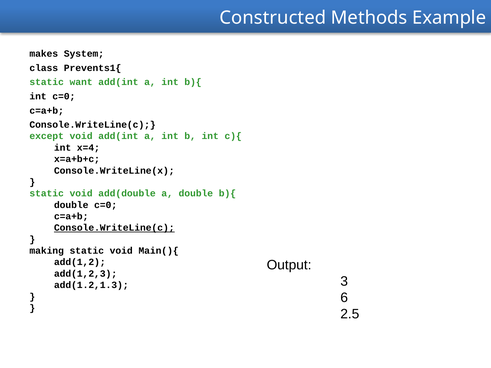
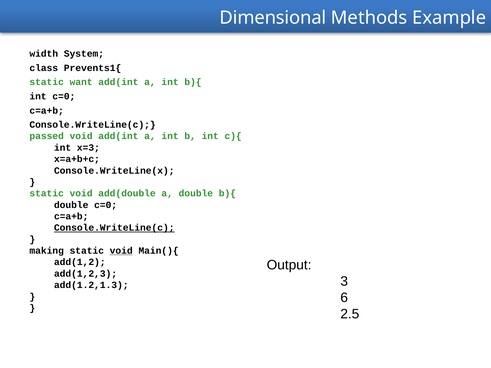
Constructed: Constructed -> Dimensional
makes: makes -> width
except: except -> passed
x=4: x=4 -> x=3
void at (121, 251) underline: none -> present
